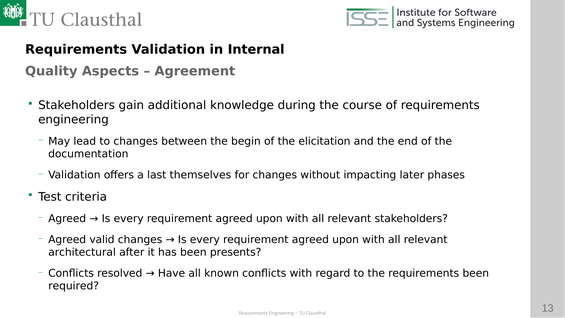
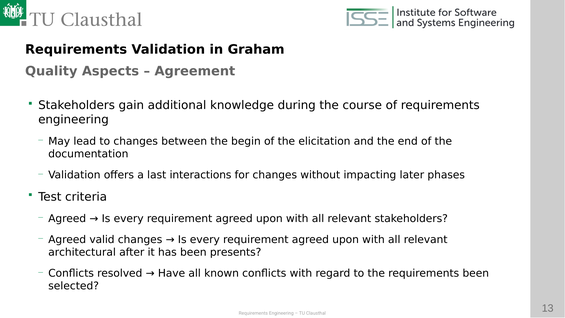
Internal: Internal -> Graham
themselves: themselves -> interactions
required: required -> selected
